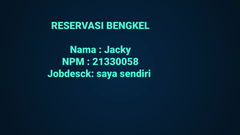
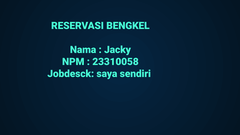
21330058: 21330058 -> 23310058
